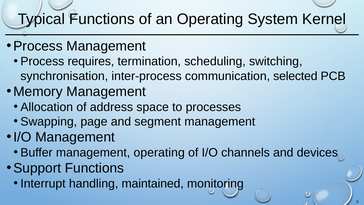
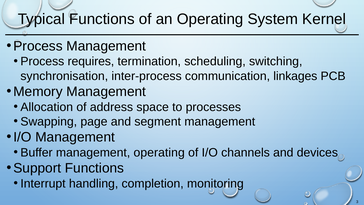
selected: selected -> linkages
maintained: maintained -> completion
